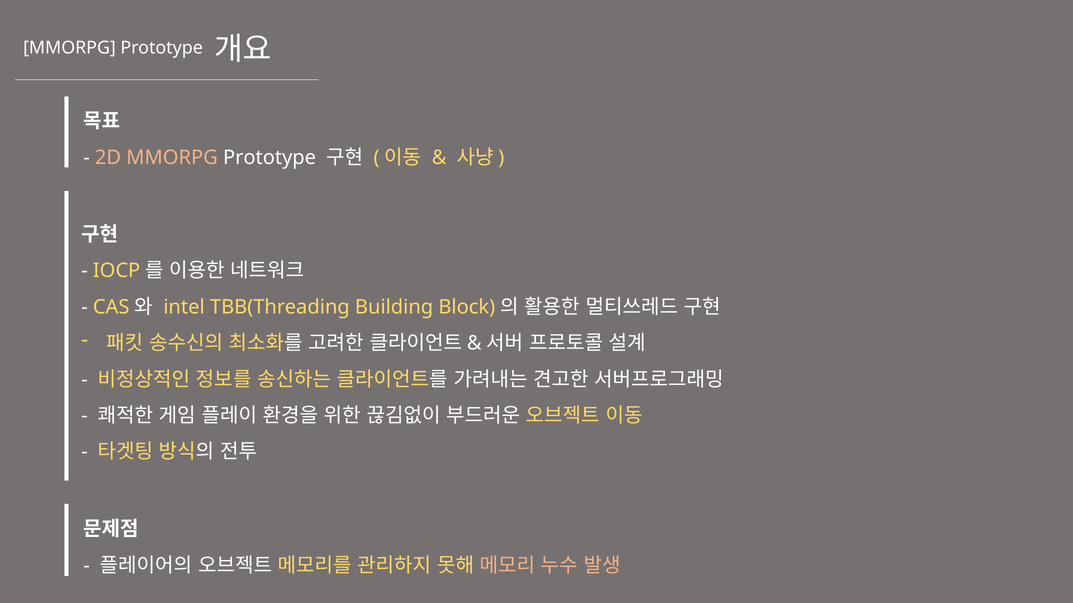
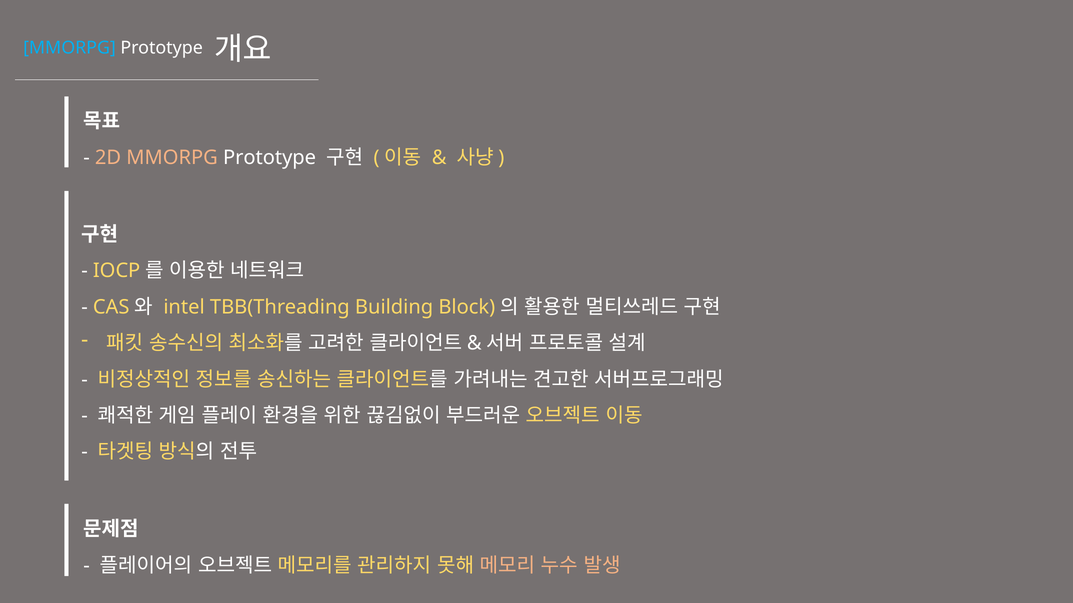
MMORPG at (69, 48) colour: white -> light blue
